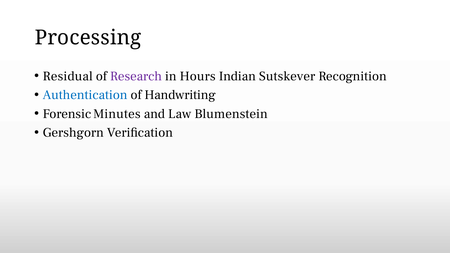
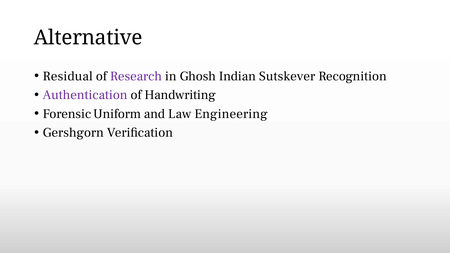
Processing: Processing -> Alternative
Hours: Hours -> Ghosh
Authentication colour: blue -> purple
Minutes: Minutes -> Uniform
Blumenstein: Blumenstein -> Engineering
